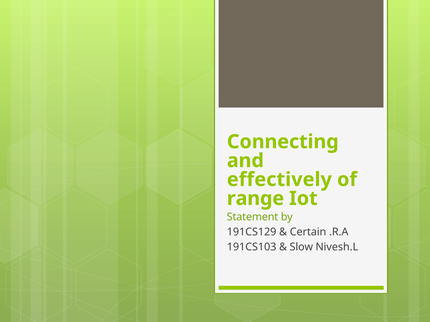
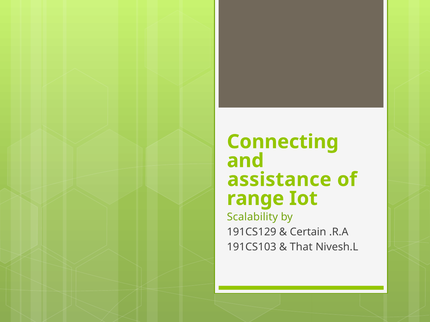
effectively: effectively -> assistance
Statement: Statement -> Scalability
Slow: Slow -> That
